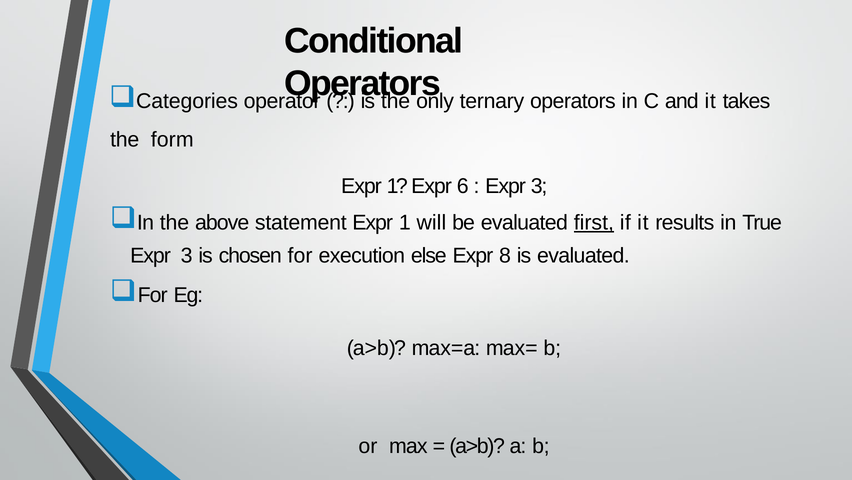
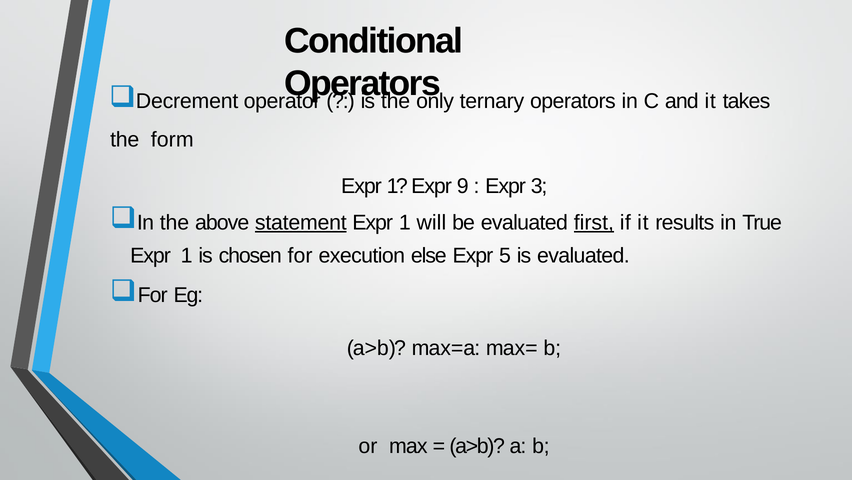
Categories: Categories -> Decrement
6: 6 -> 9
statement underline: none -> present
3 at (187, 255): 3 -> 1
8: 8 -> 5
